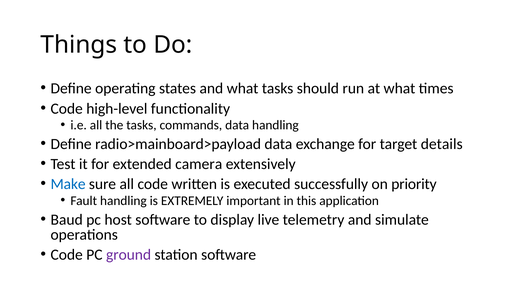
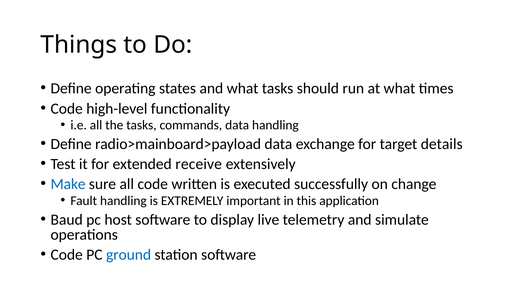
camera: camera -> receive
priority: priority -> change
ground colour: purple -> blue
